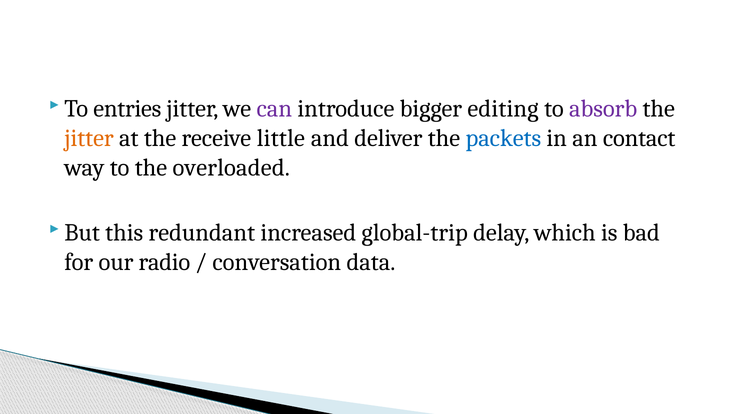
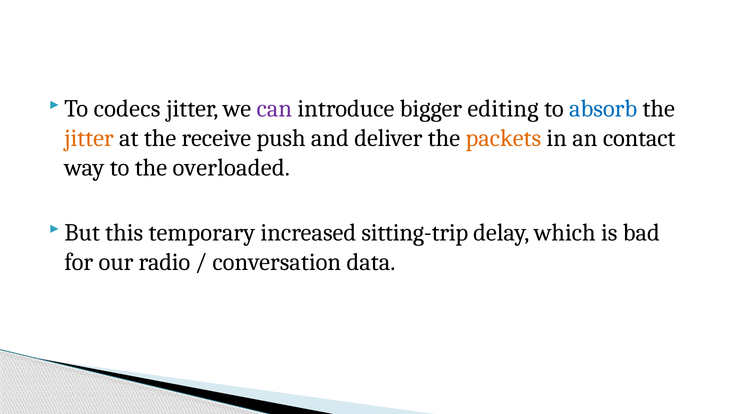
entries: entries -> codecs
absorb colour: purple -> blue
little: little -> push
packets colour: blue -> orange
redundant: redundant -> temporary
global-trip: global-trip -> sitting-trip
